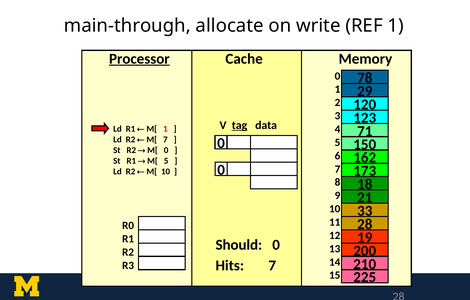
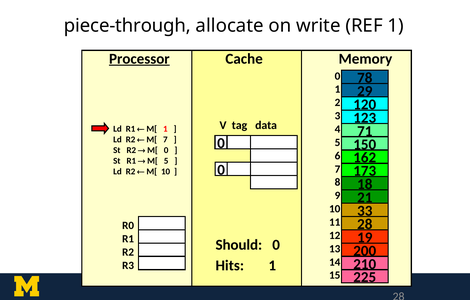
main-through: main-through -> piece-through
tag underline: present -> none
Hits 7: 7 -> 1
